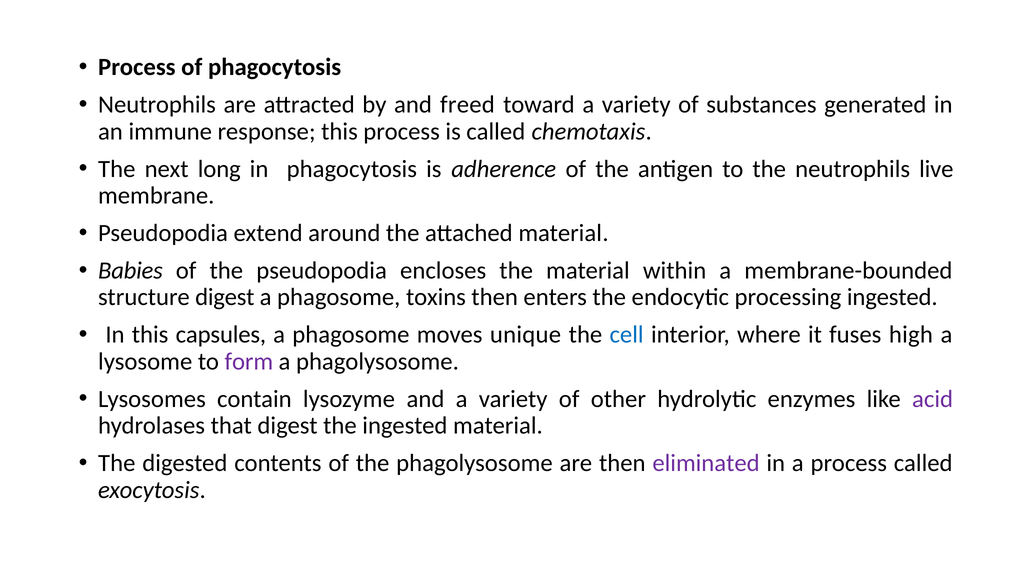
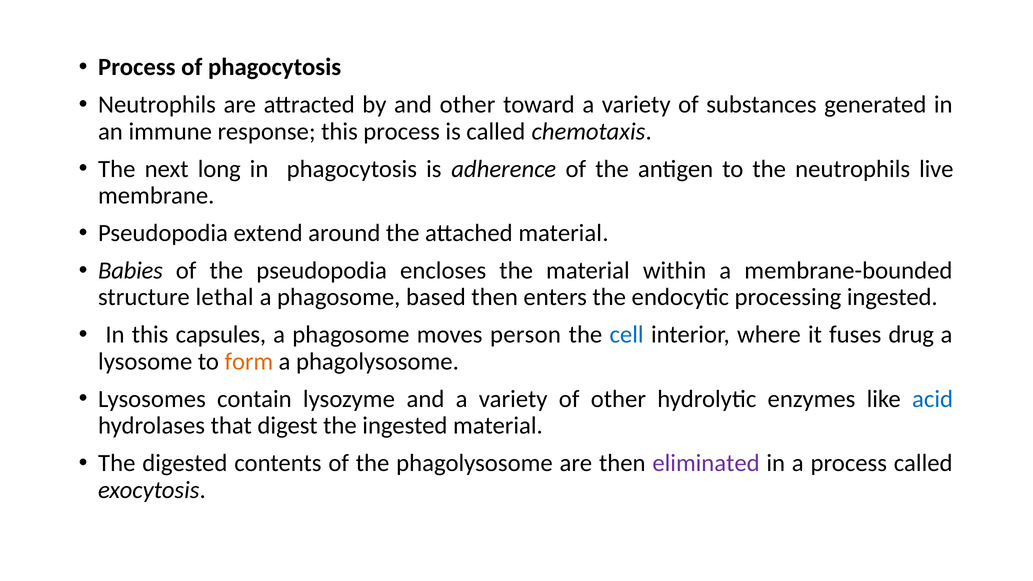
and freed: freed -> other
structure digest: digest -> lethal
toxins: toxins -> based
unique: unique -> person
high: high -> drug
form colour: purple -> orange
acid colour: purple -> blue
